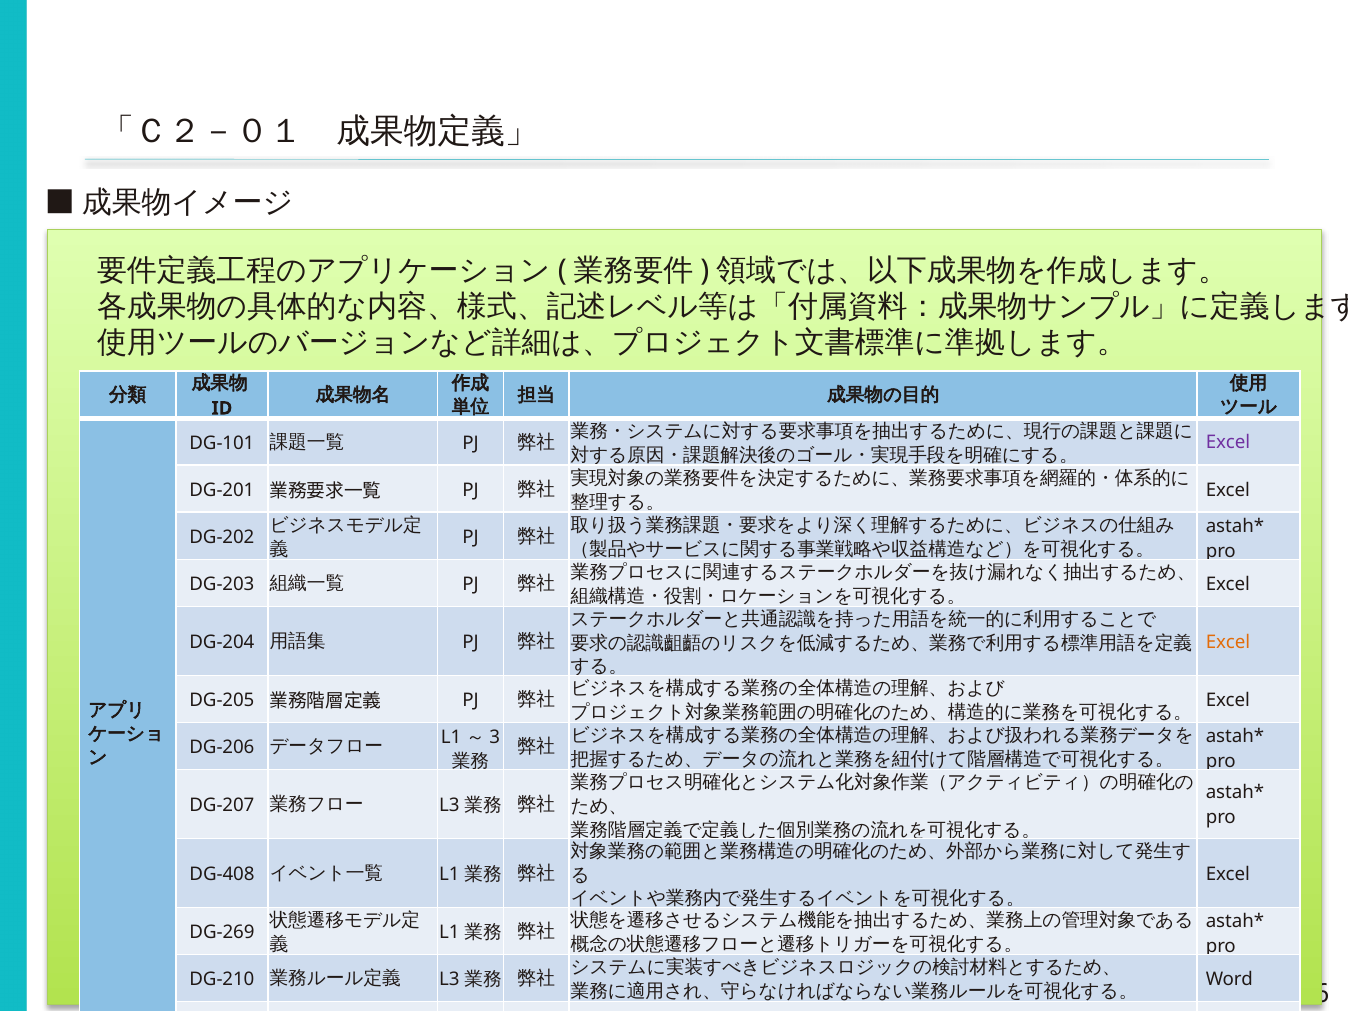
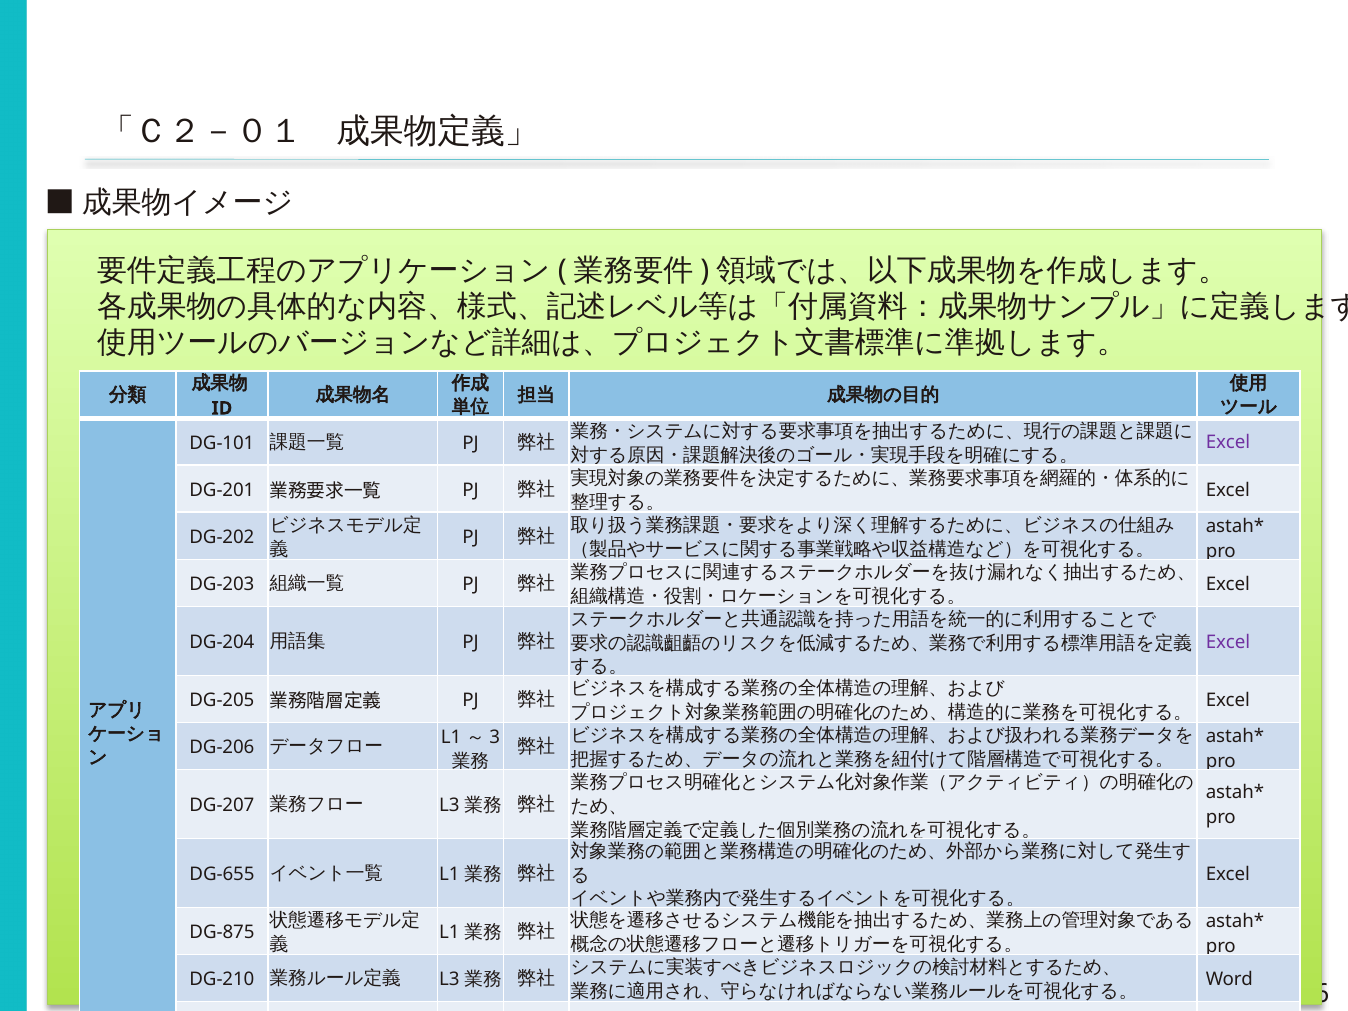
Excel at (1228, 642) colour: orange -> purple
DG-408: DG-408 -> DG-655
DG-269: DG-269 -> DG-875
